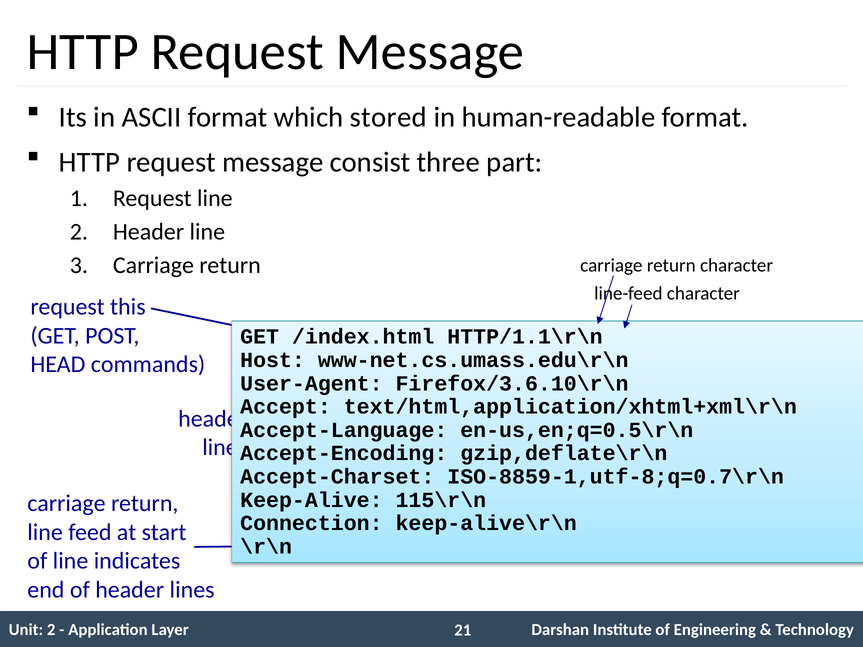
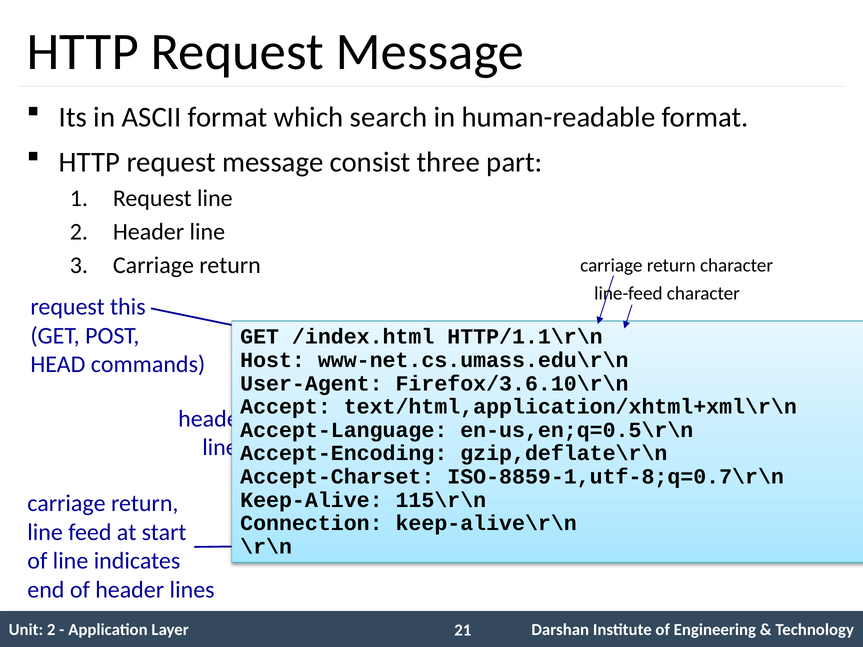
stored: stored -> search
